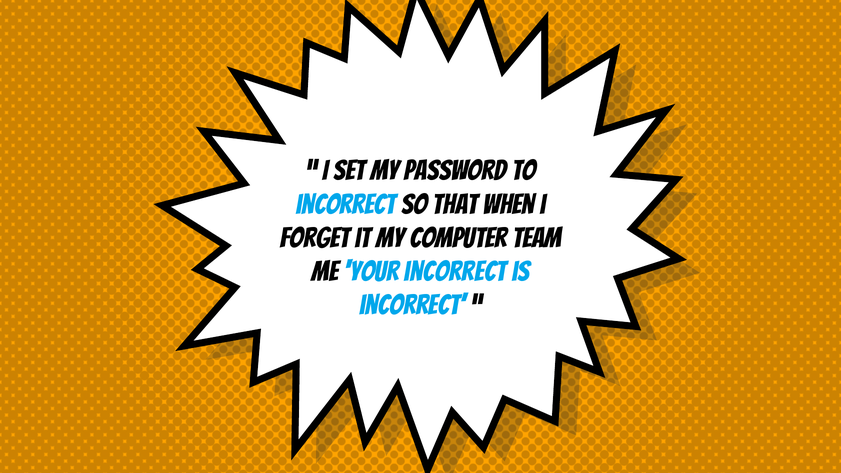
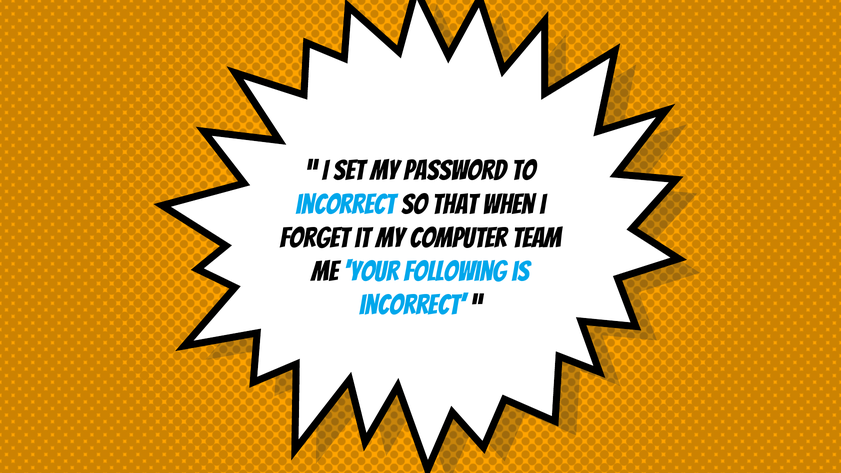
Your incorrect: incorrect -> following
